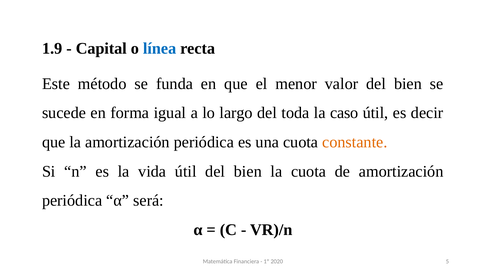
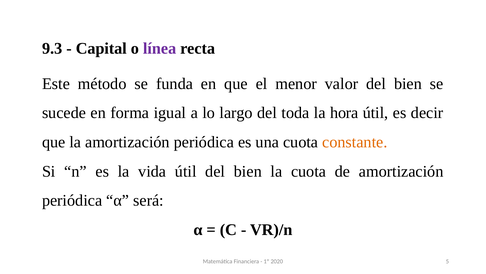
1.9: 1.9 -> 9.3
línea colour: blue -> purple
caso: caso -> hora
